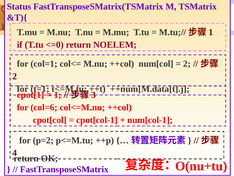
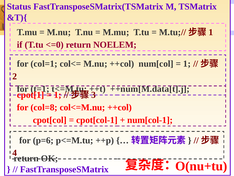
2 at (187, 64): 2 -> 1
col=6: col=6 -> col=8
p=2: p=2 -> p=6
